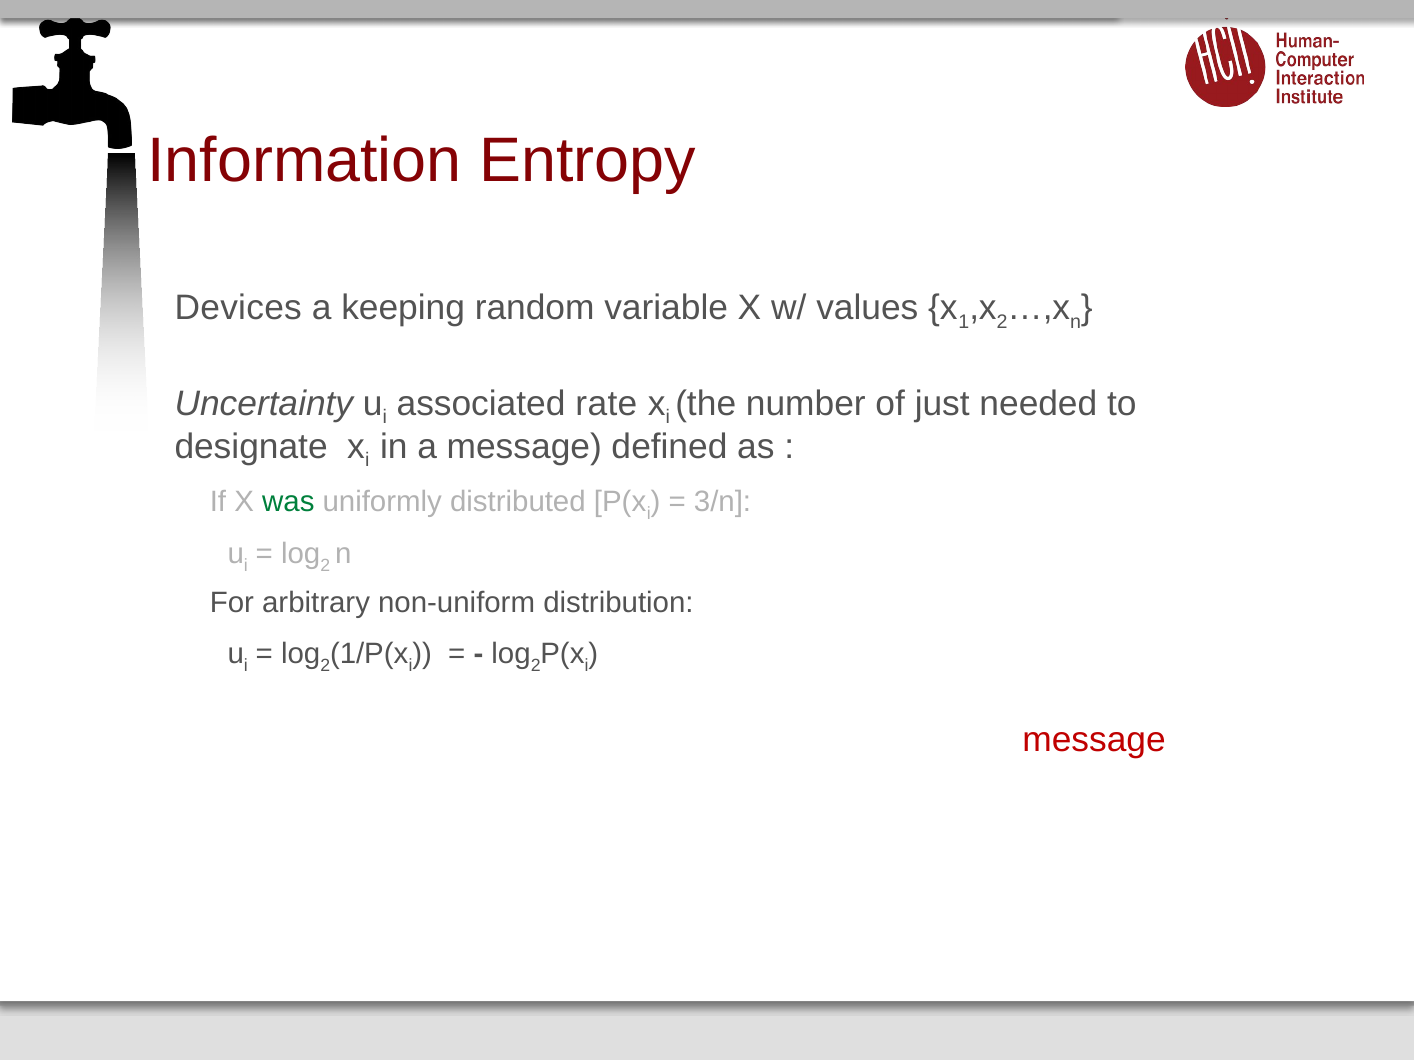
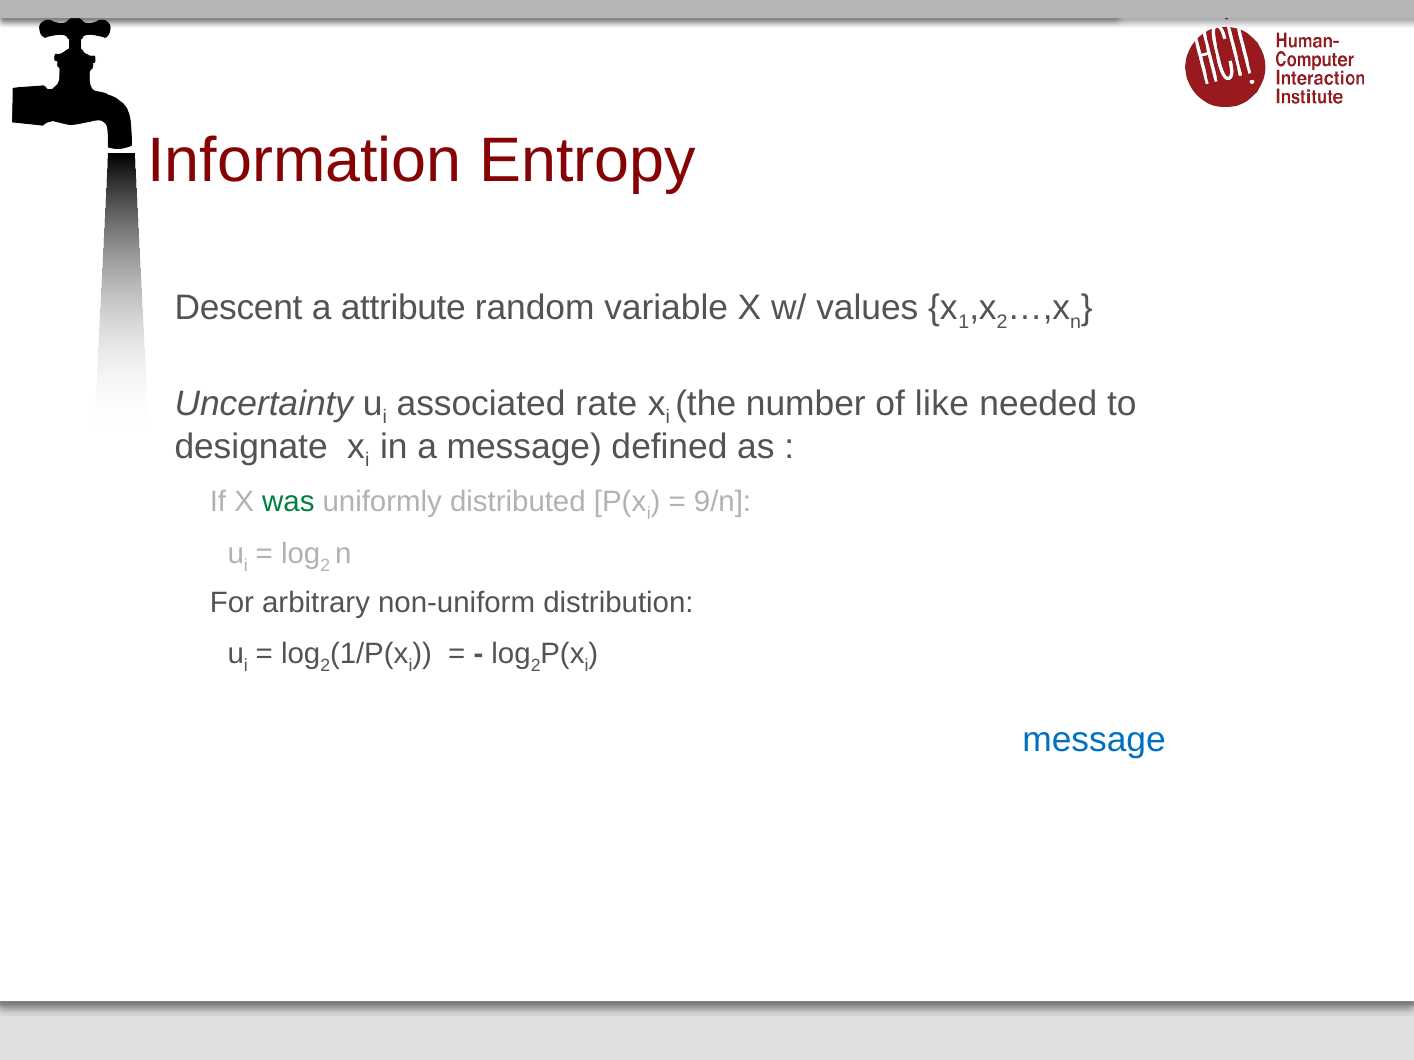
Devices at (238, 308): Devices -> Descent
keeping: keeping -> attribute
just: just -> like
3/n: 3/n -> 9/n
message at (1094, 741) colour: red -> blue
